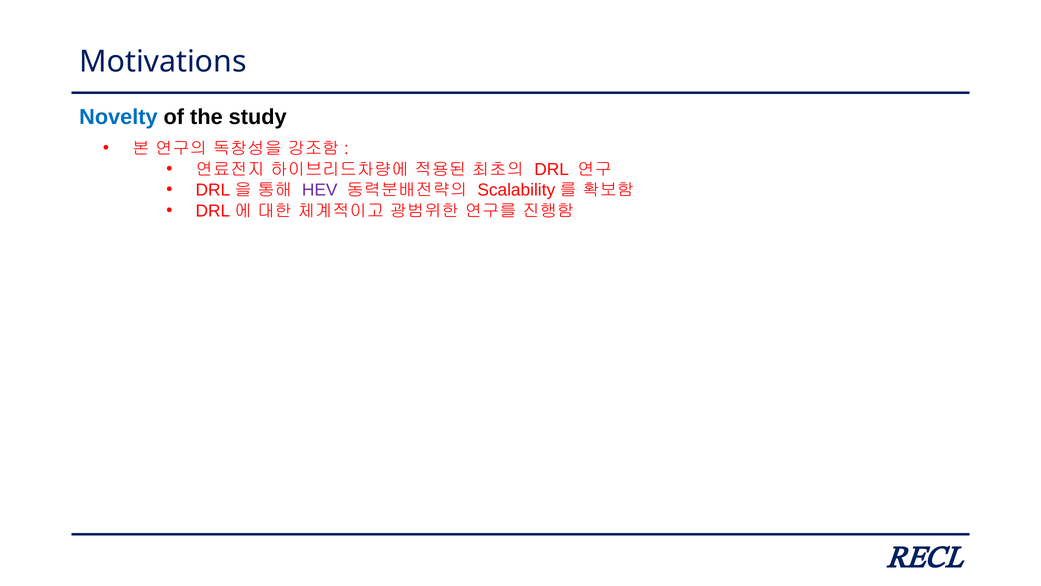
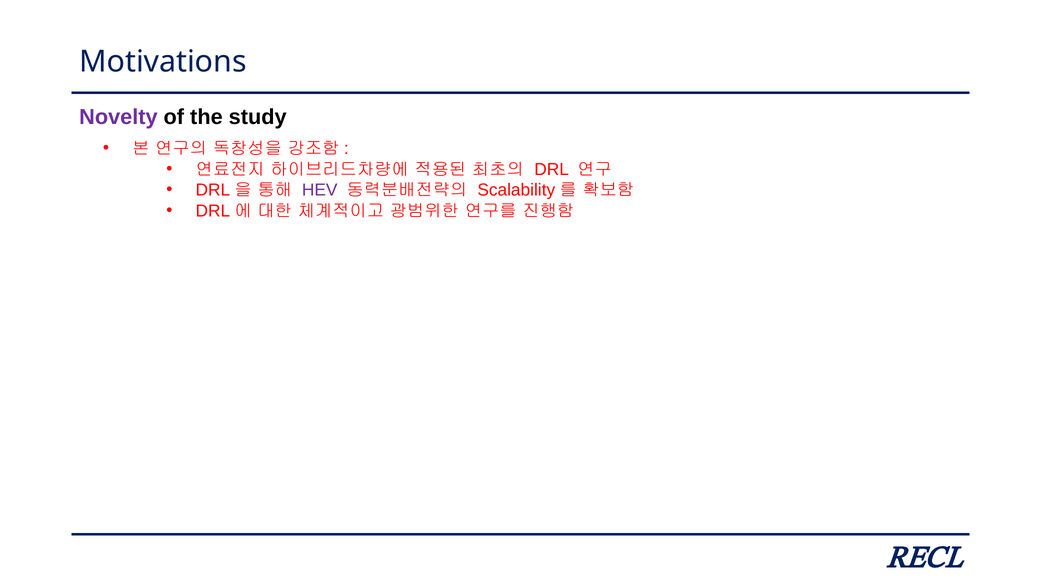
Novelty colour: blue -> purple
